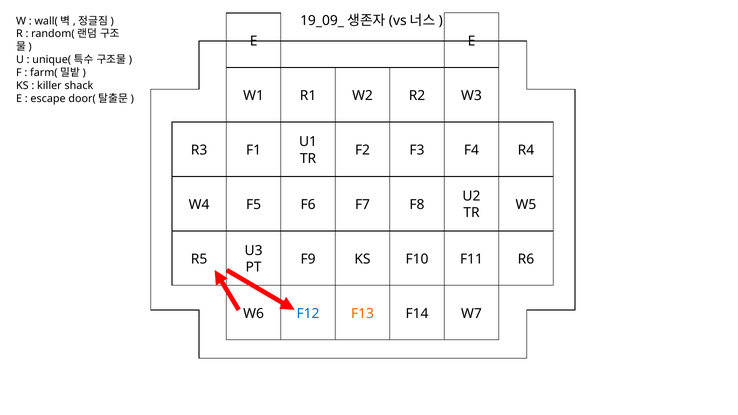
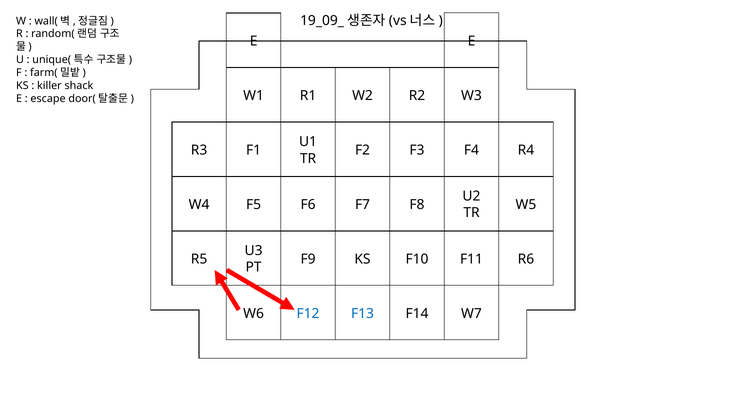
F13 colour: orange -> blue
